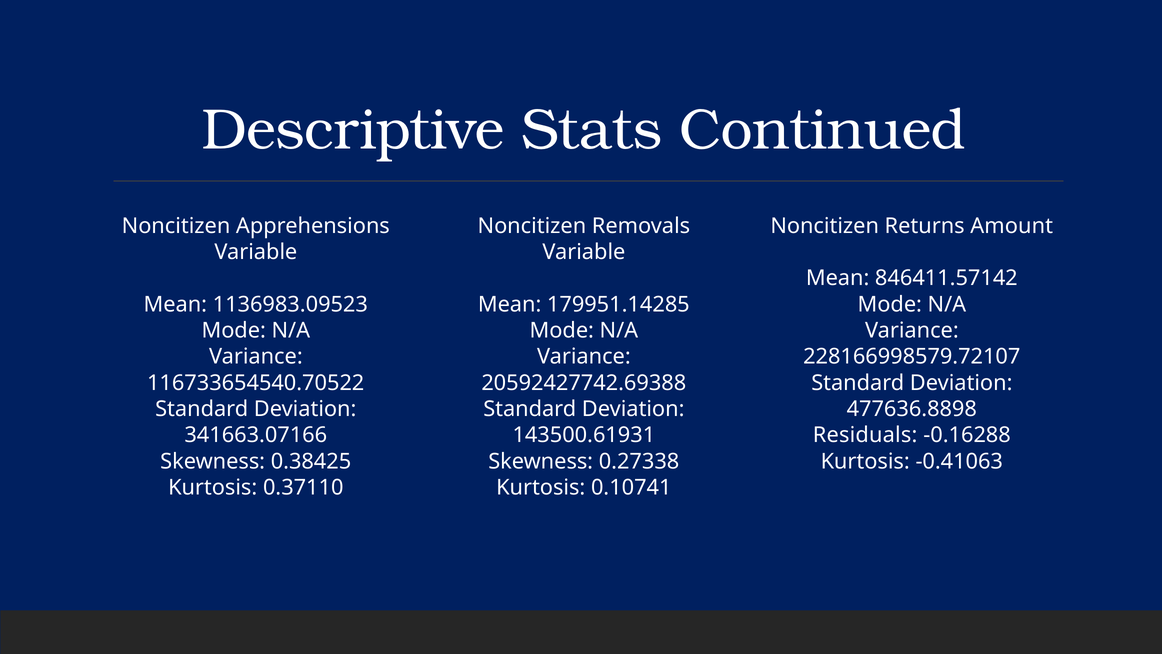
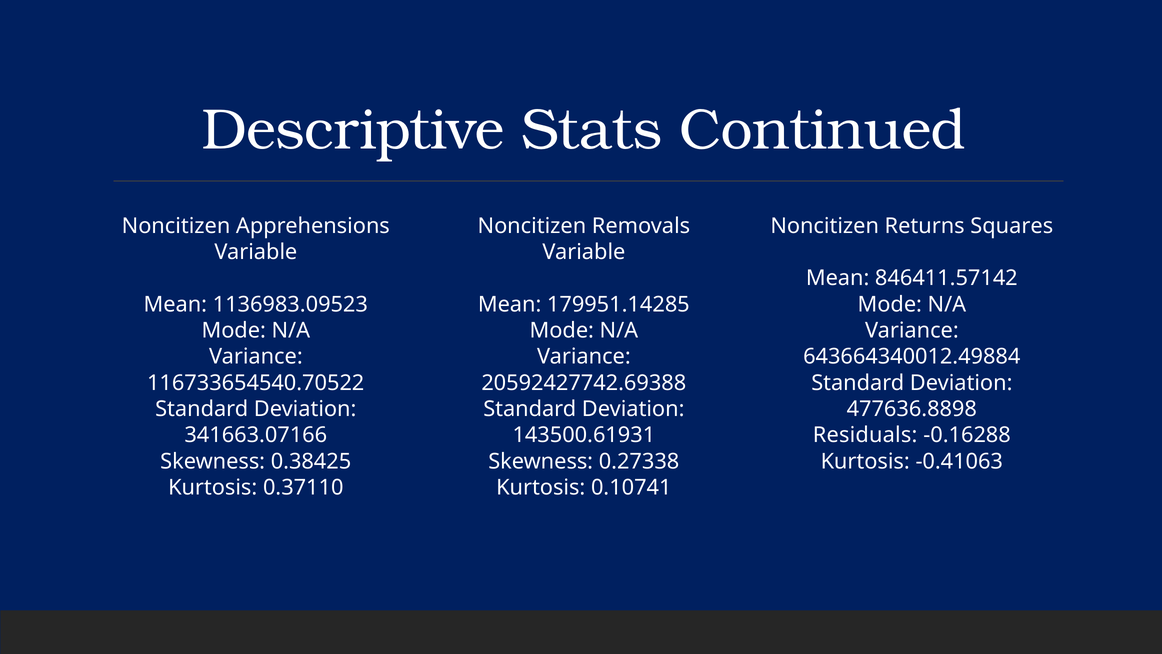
Amount: Amount -> Squares
228166998579.72107: 228166998579.72107 -> 643664340012.49884
